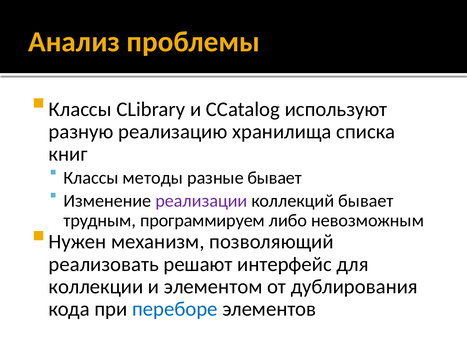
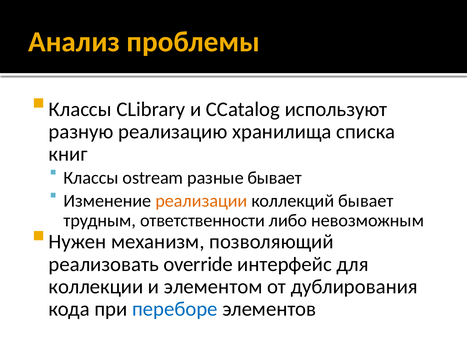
методы: методы -> ostream
реализации colour: purple -> orange
программируем: программируем -> ответственности
решают: решают -> override
